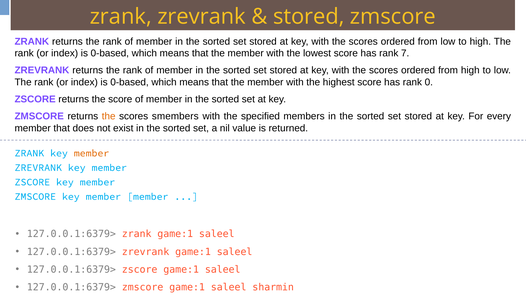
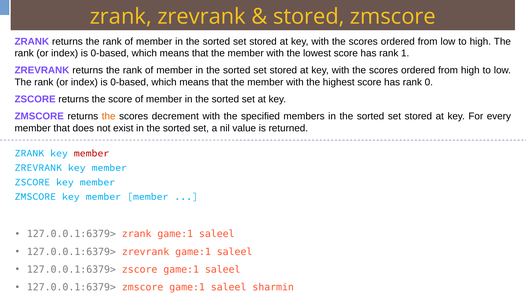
7: 7 -> 1
smembers: smembers -> decrement
member at (92, 153) colour: orange -> red
